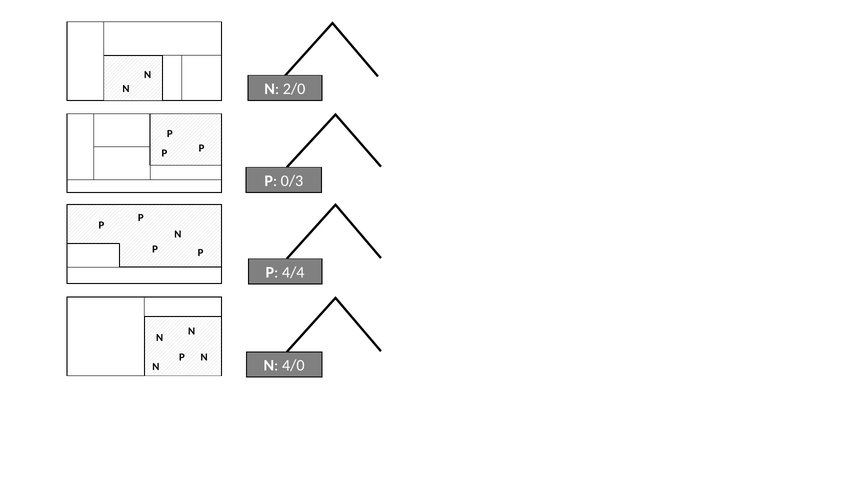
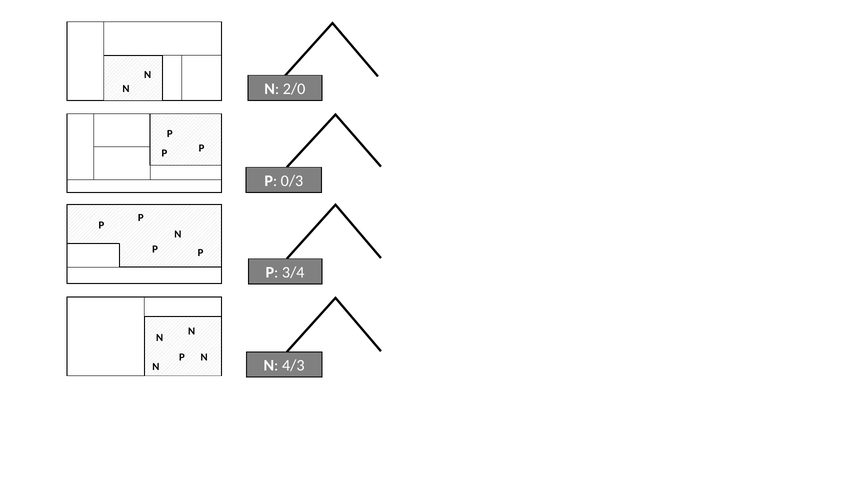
4/4: 4/4 -> 3/4
4/0: 4/0 -> 4/3
